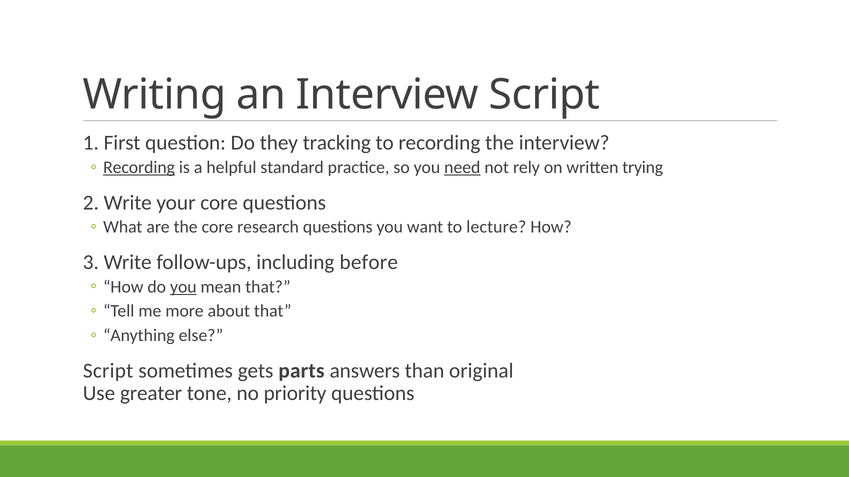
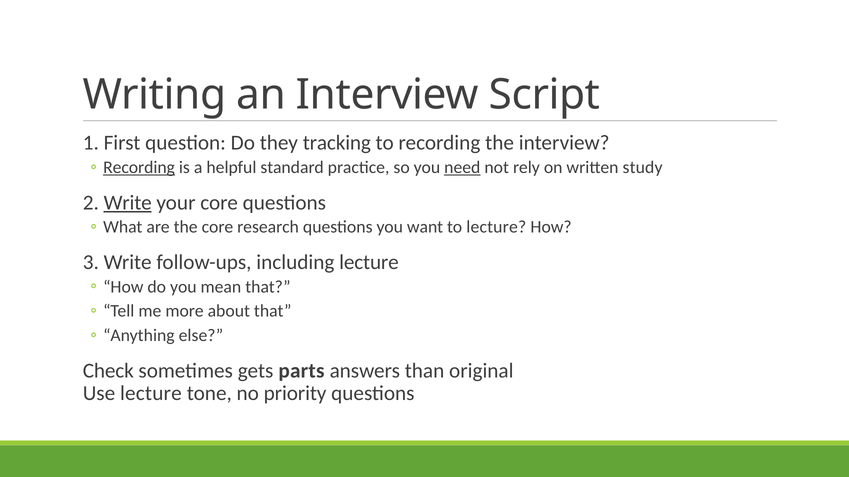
trying: trying -> study
Write at (128, 203) underline: none -> present
including before: before -> lecture
you at (183, 287) underline: present -> none
Script at (108, 371): Script -> Check
Use greater: greater -> lecture
